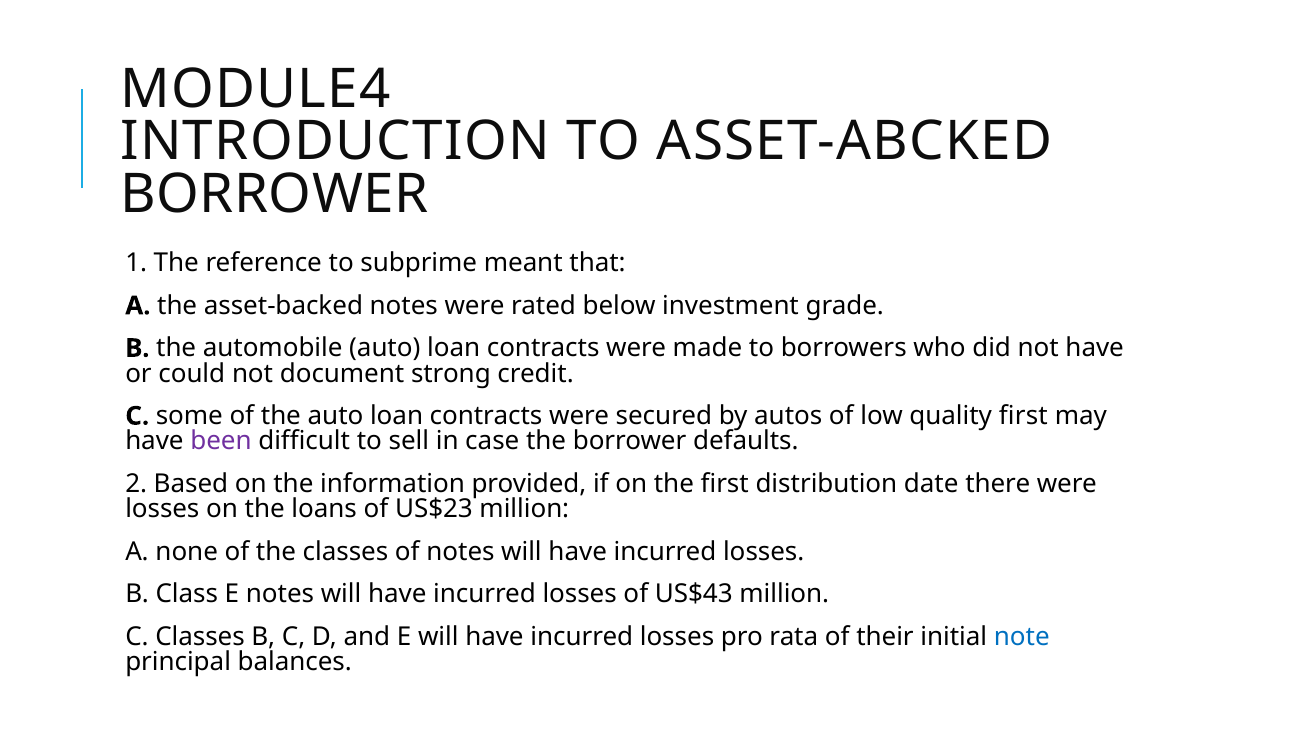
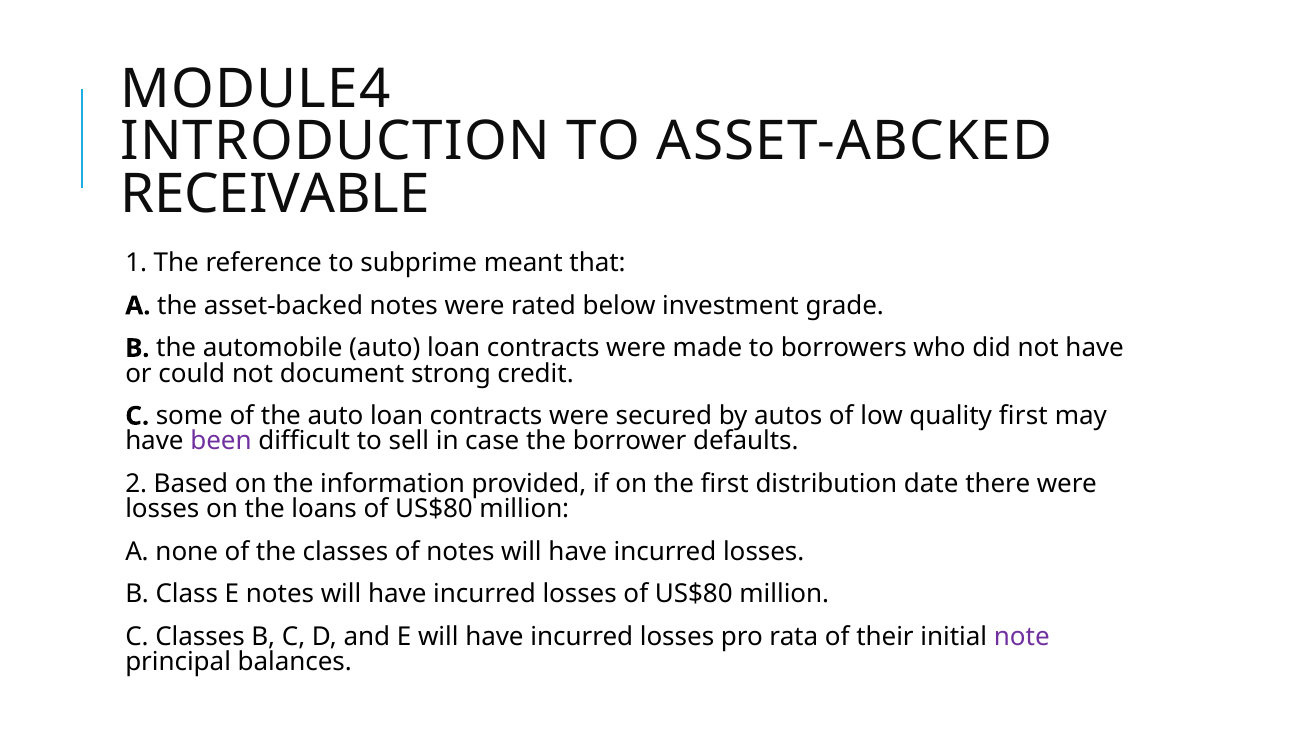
BORROWER at (275, 194): BORROWER -> RECEIVABLE
loans of US$23: US$23 -> US$80
losses of US$43: US$43 -> US$80
note colour: blue -> purple
